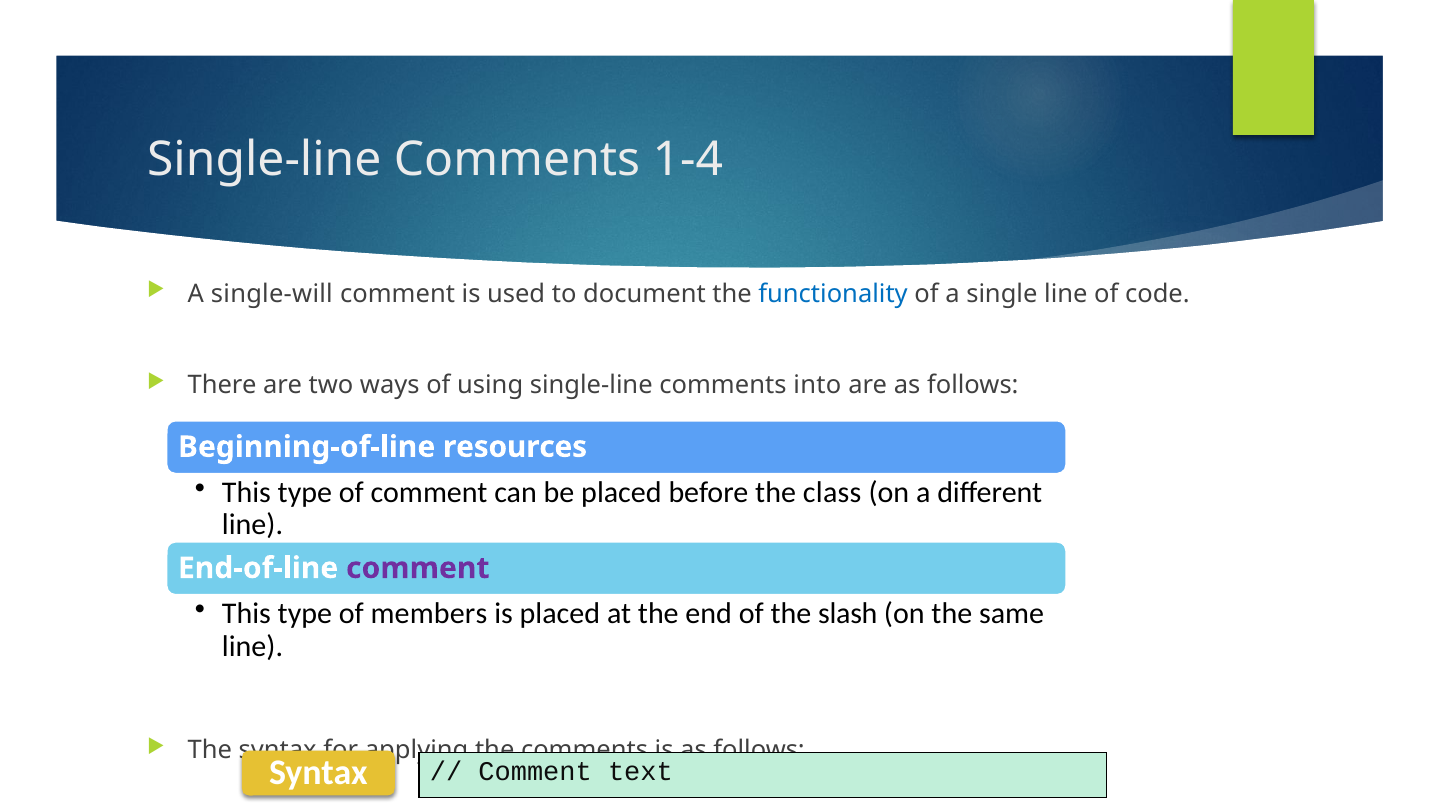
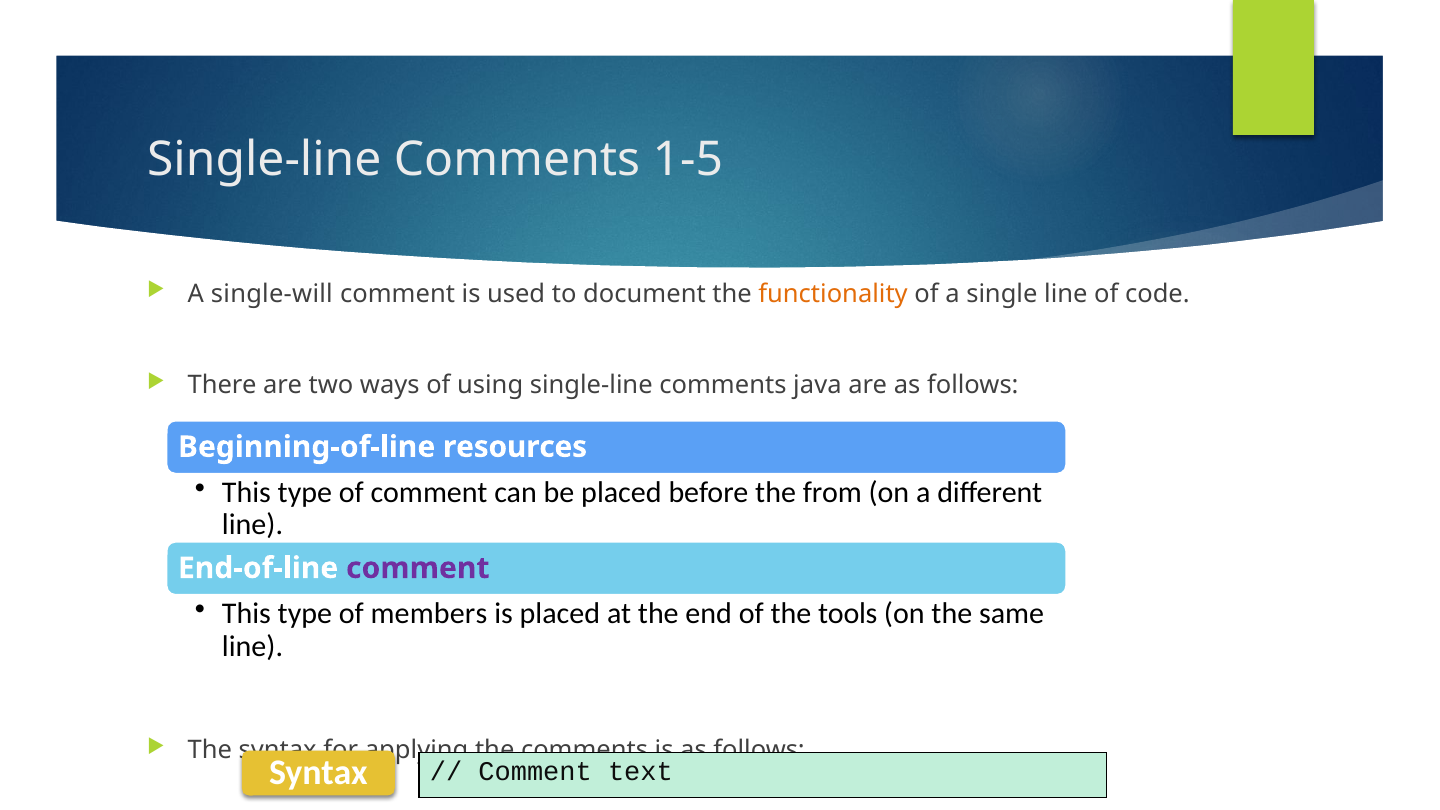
1-4: 1-4 -> 1-5
functionality colour: blue -> orange
into: into -> java
class: class -> from
slash: slash -> tools
